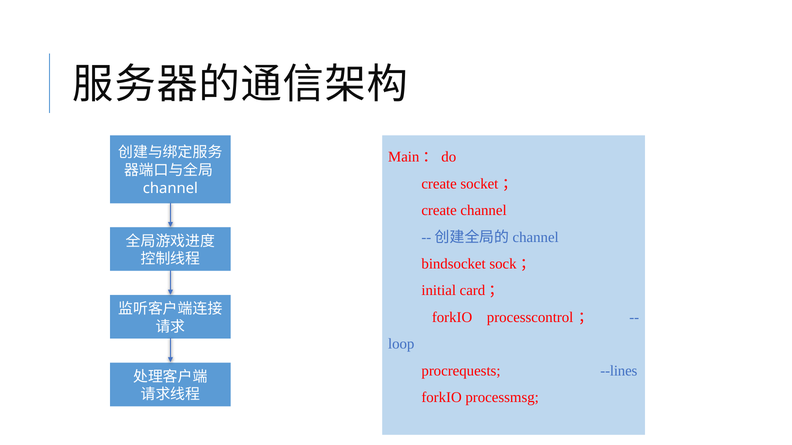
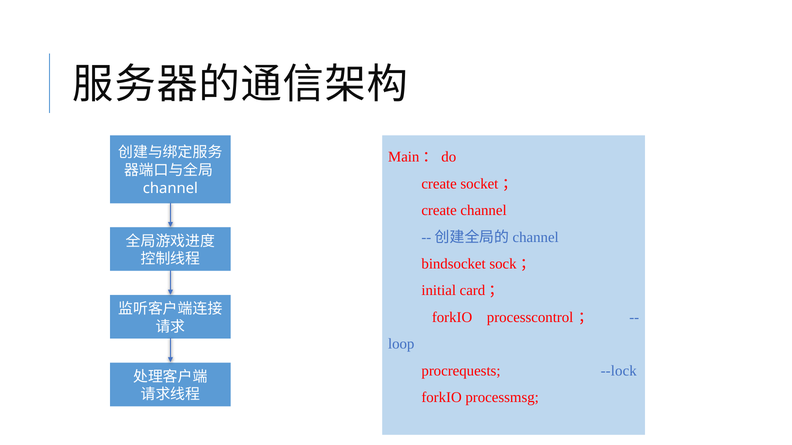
--lines: --lines -> --lock
